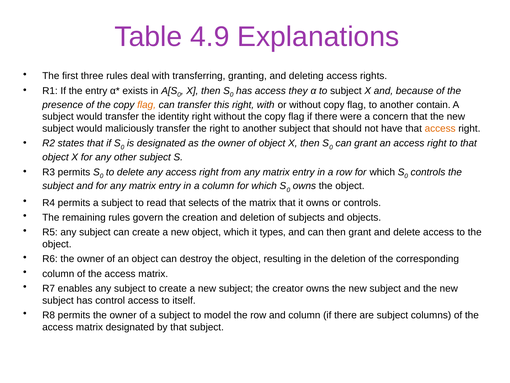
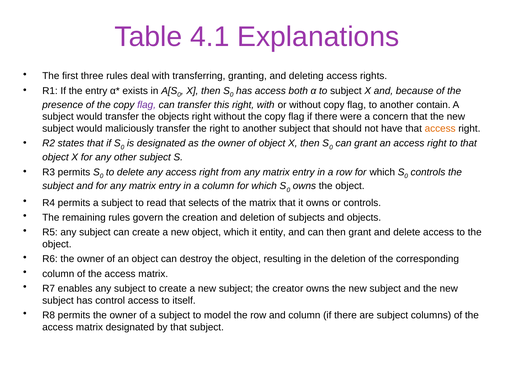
4.9: 4.9 -> 4.1
they: they -> both
flag at (147, 105) colour: orange -> purple
the identity: identity -> objects
types: types -> entity
